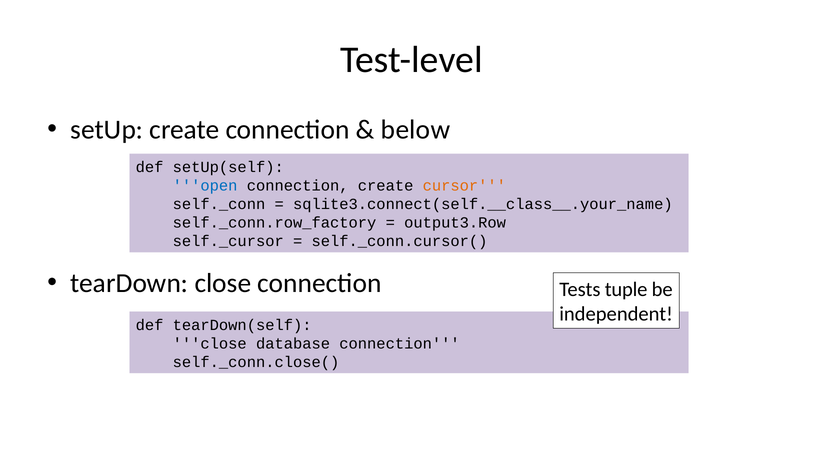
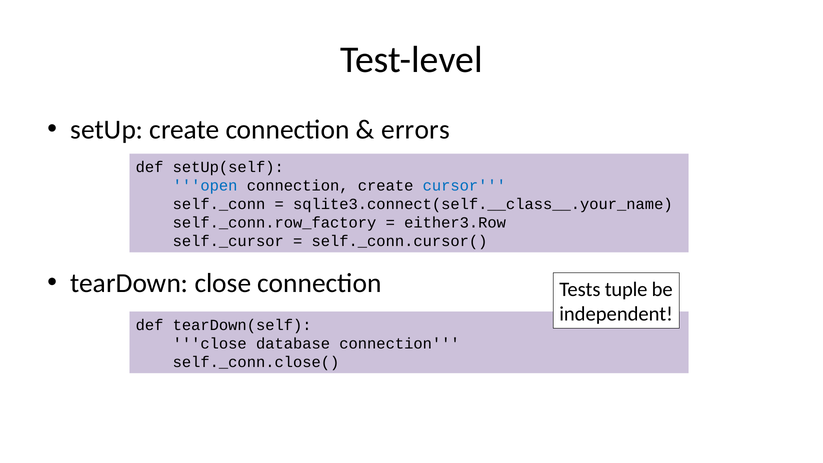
below: below -> errors
cursor colour: orange -> blue
output3.Row: output3.Row -> either3.Row
